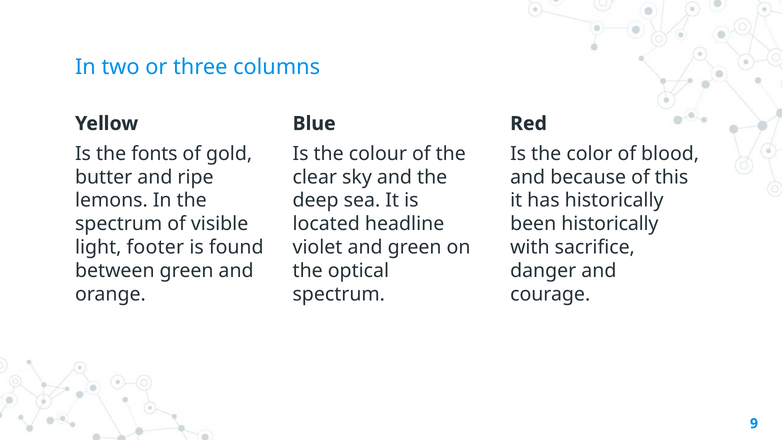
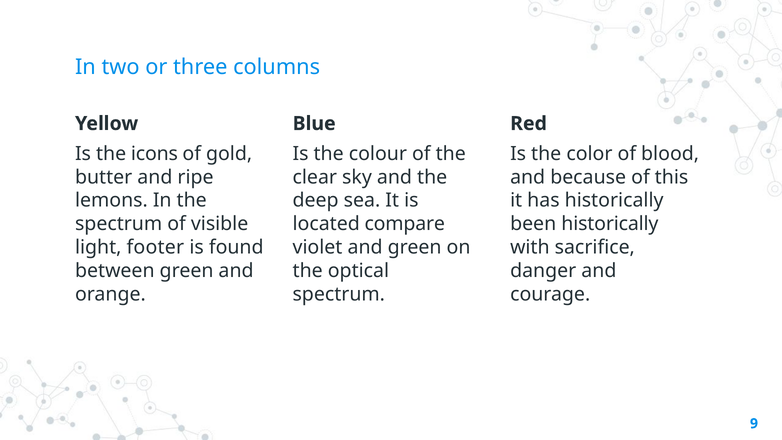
fonts: fonts -> icons
headline: headline -> compare
